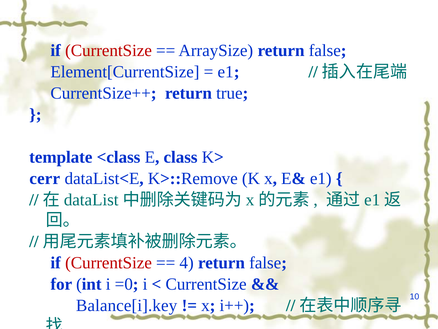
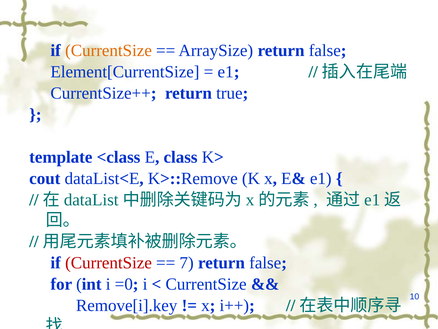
CurrentSize at (108, 50) colour: red -> orange
cerr: cerr -> cout
4: 4 -> 7
Balance[i].key: Balance[i].key -> Remove[i].key
